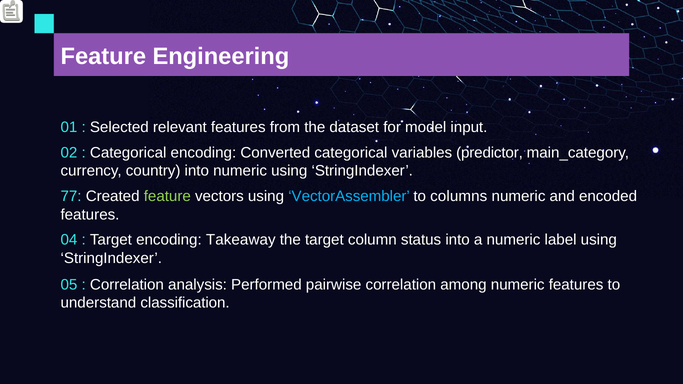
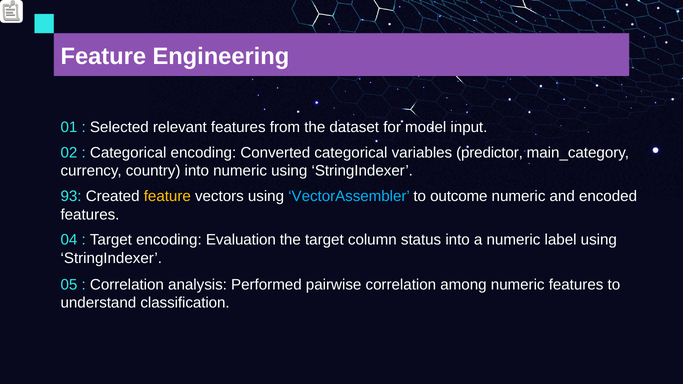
77: 77 -> 93
feature at (167, 196) colour: light green -> yellow
columns: columns -> outcome
Takeaway: Takeaway -> Evaluation
